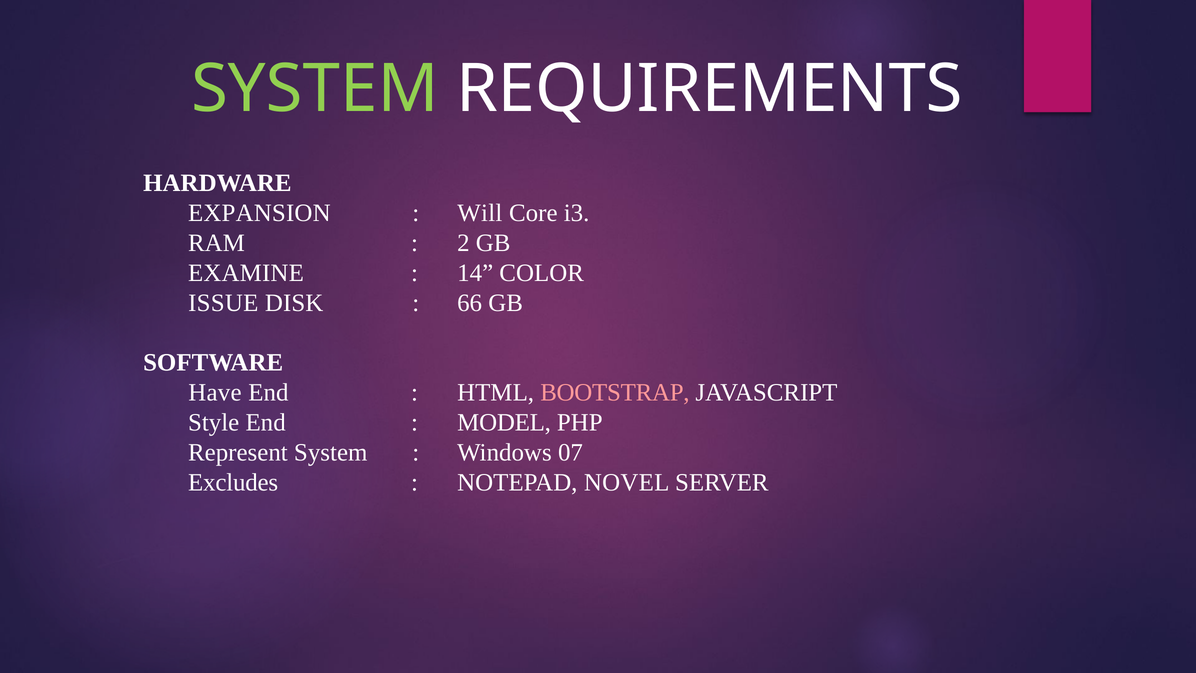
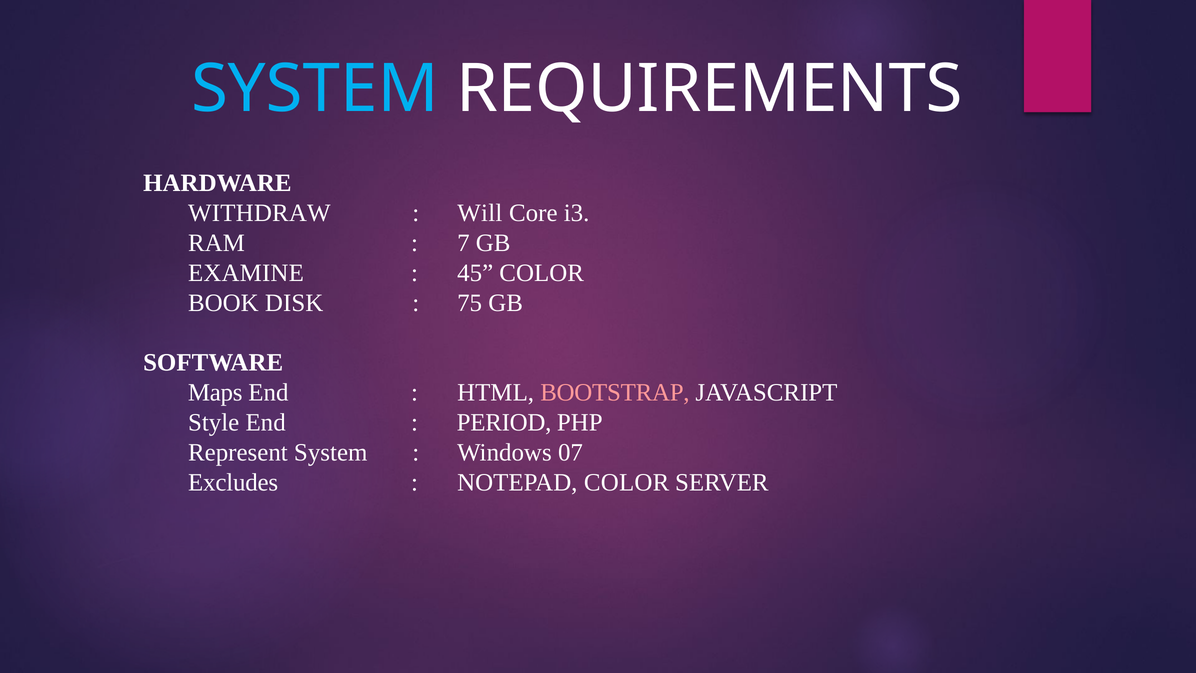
SYSTEM at (315, 89) colour: light green -> light blue
EXPANSION: EXPANSION -> WITHDRAW
2: 2 -> 7
14: 14 -> 45
ISSUE: ISSUE -> BOOK
66: 66 -> 75
Have: Have -> Maps
MODEL: MODEL -> PERIOD
NOTEPAD NOVEL: NOVEL -> COLOR
